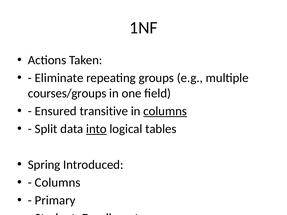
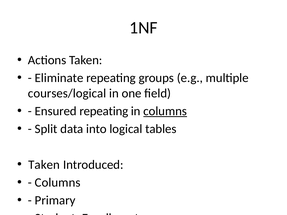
courses/groups: courses/groups -> courses/logical
Ensured transitive: transitive -> repeating
into underline: present -> none
Spring at (44, 165): Spring -> Taken
